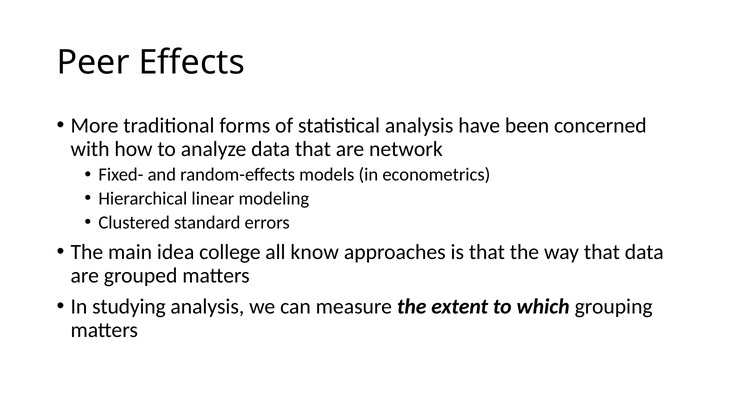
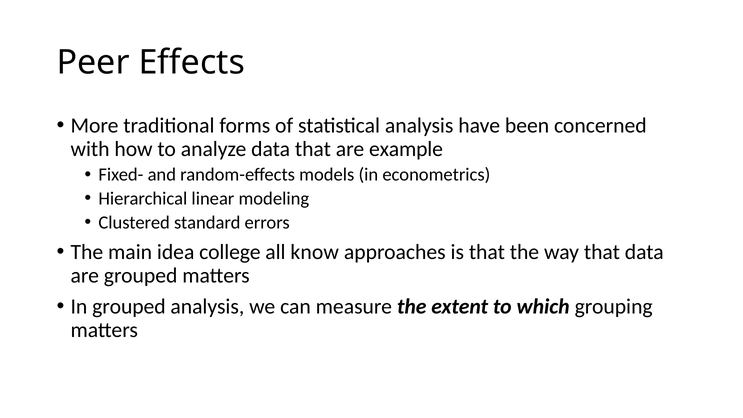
network: network -> example
In studying: studying -> grouped
